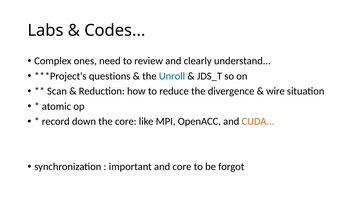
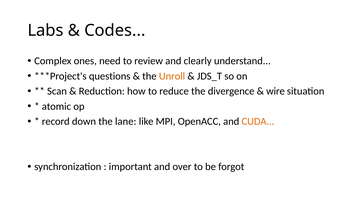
Unroll colour: blue -> orange
the core: core -> lane
and core: core -> over
